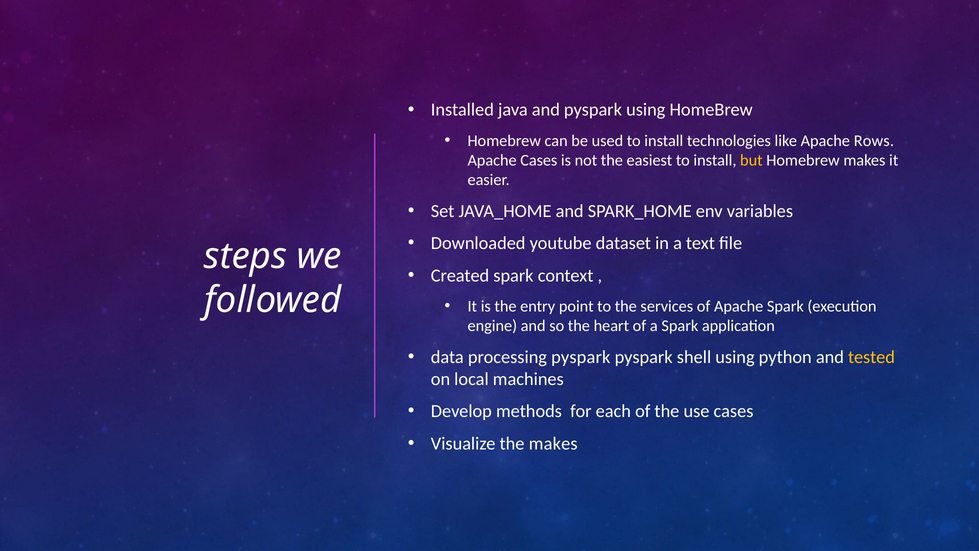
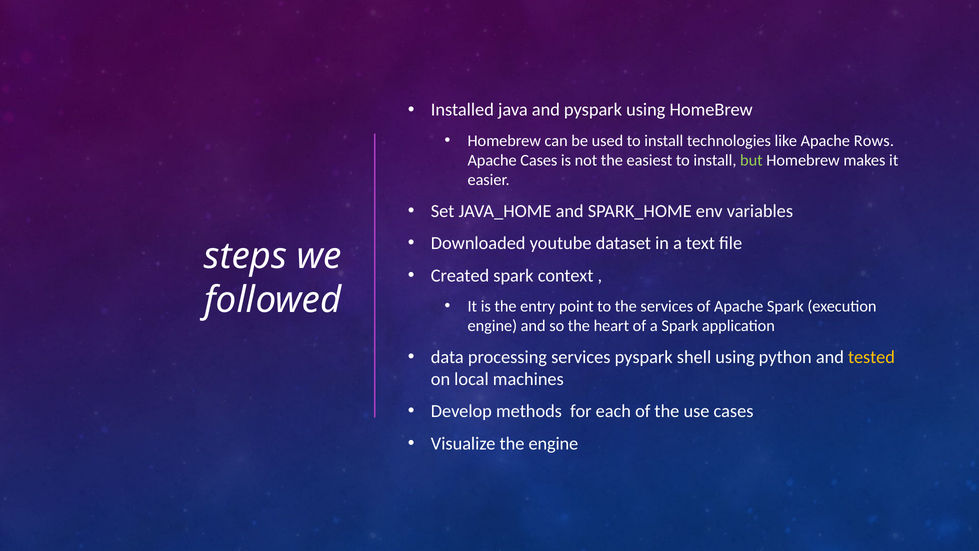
but colour: yellow -> light green
processing pyspark: pyspark -> services
the makes: makes -> engine
